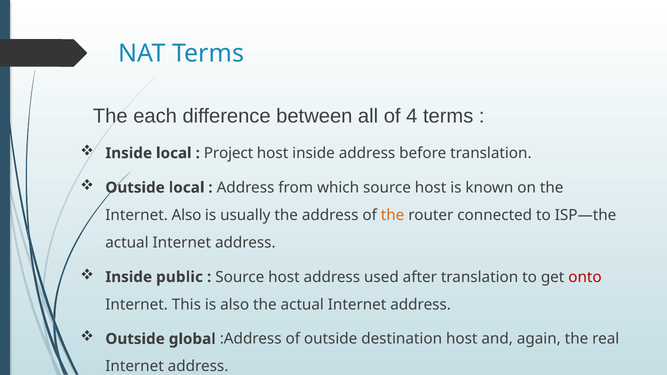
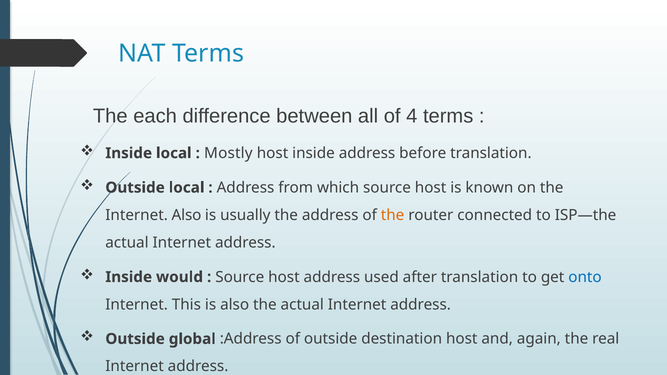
Project: Project -> Mostly
public: public -> would
onto colour: red -> blue
